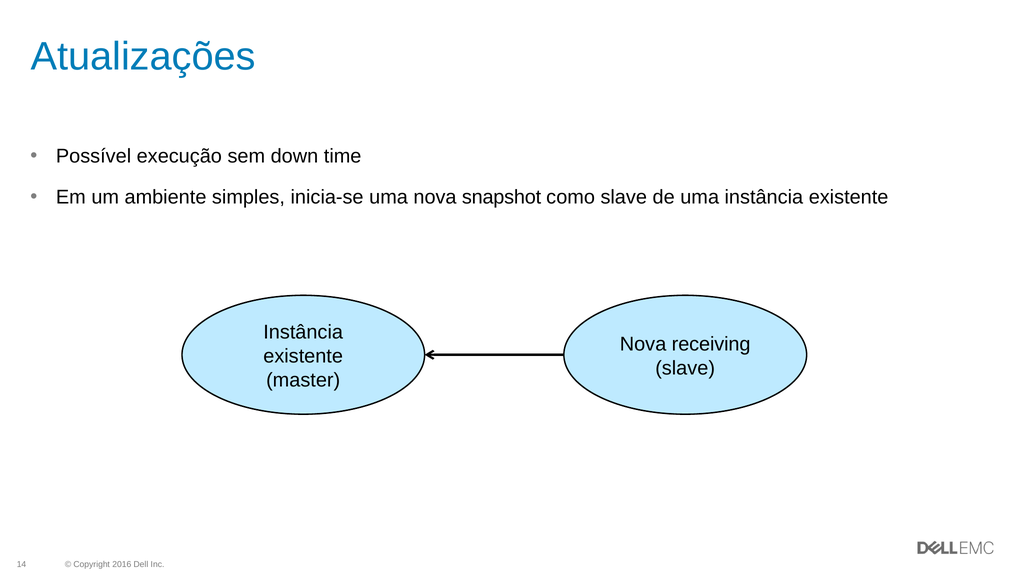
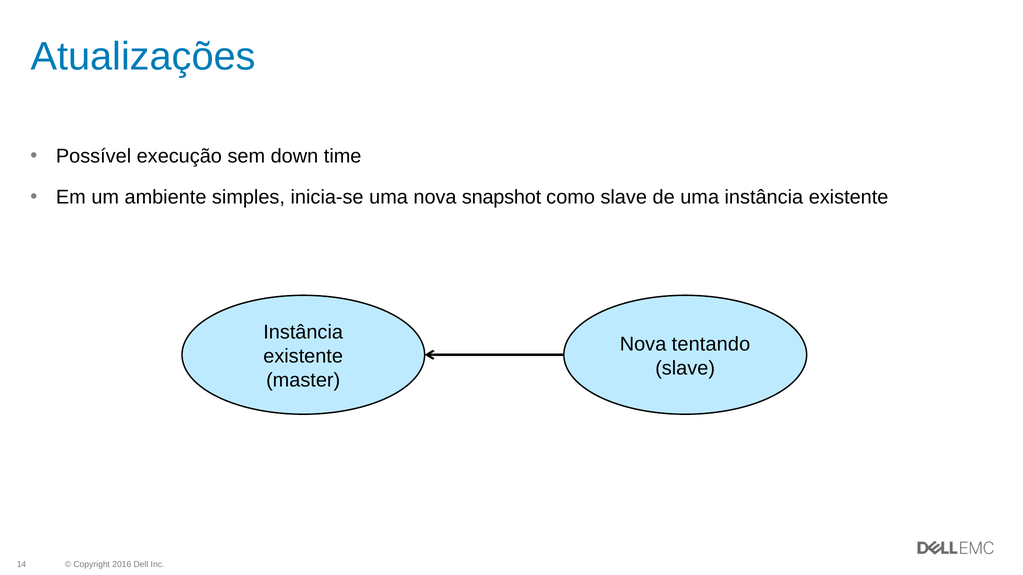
receiving: receiving -> tentando
